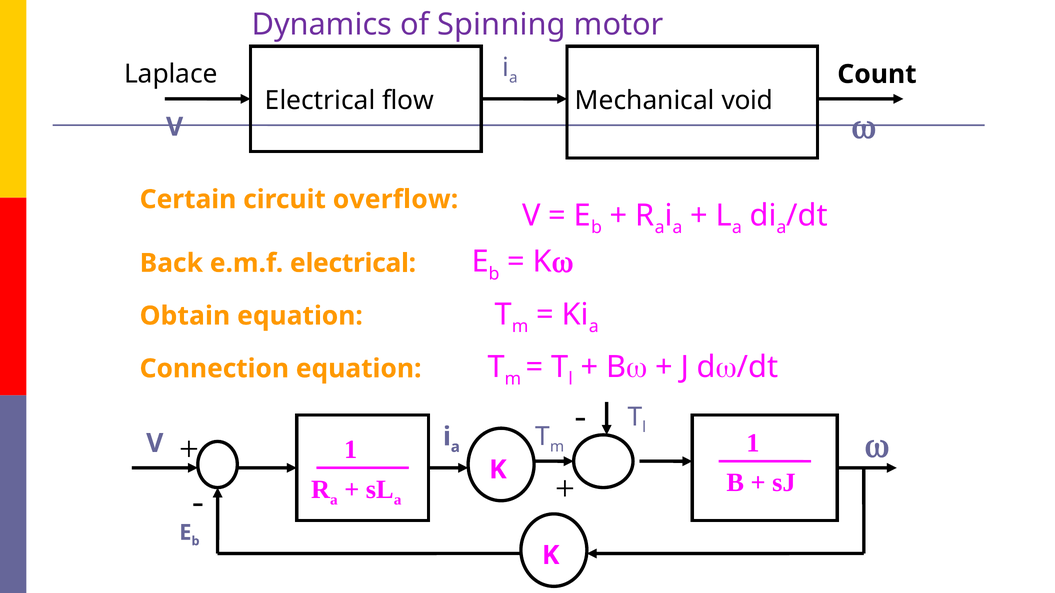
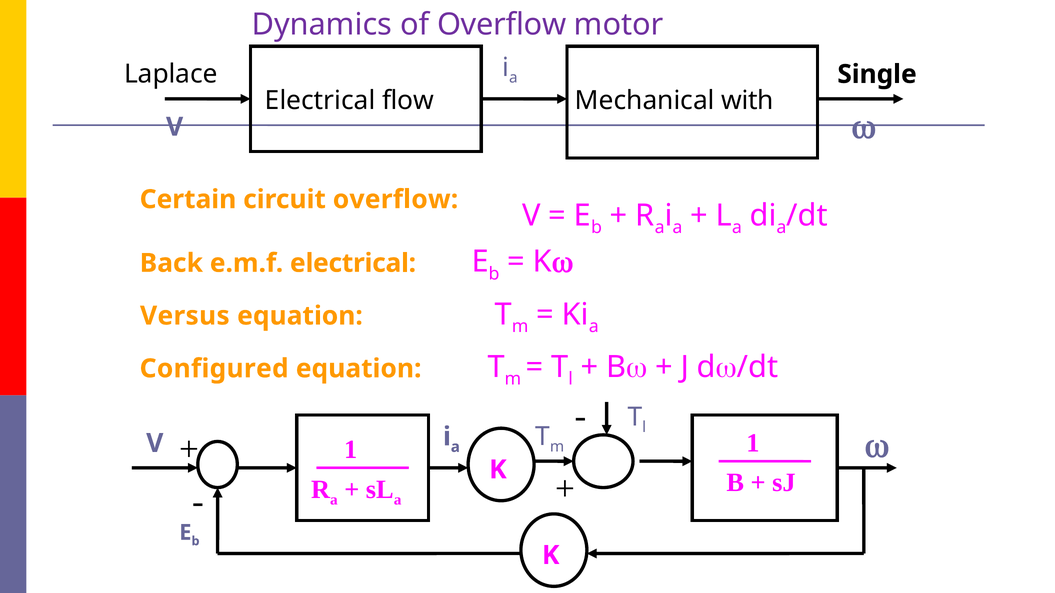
of Spinning: Spinning -> Overflow
Count: Count -> Single
void: void -> with
Obtain: Obtain -> Versus
Connection: Connection -> Configured
